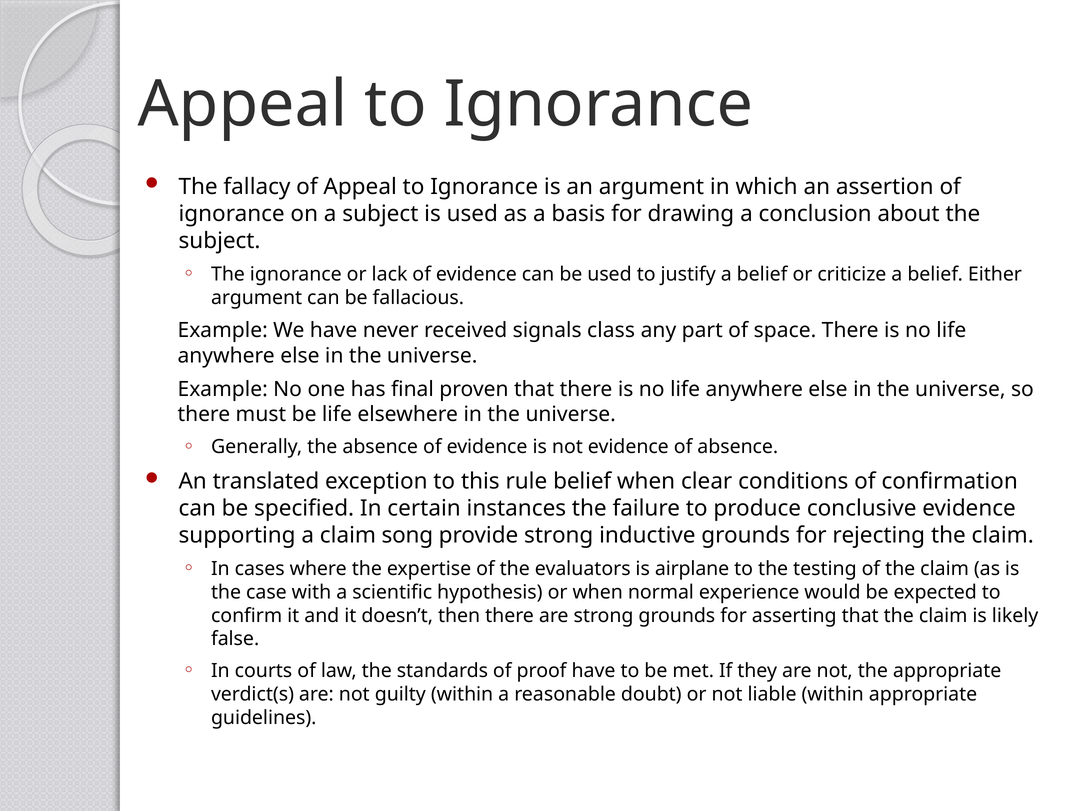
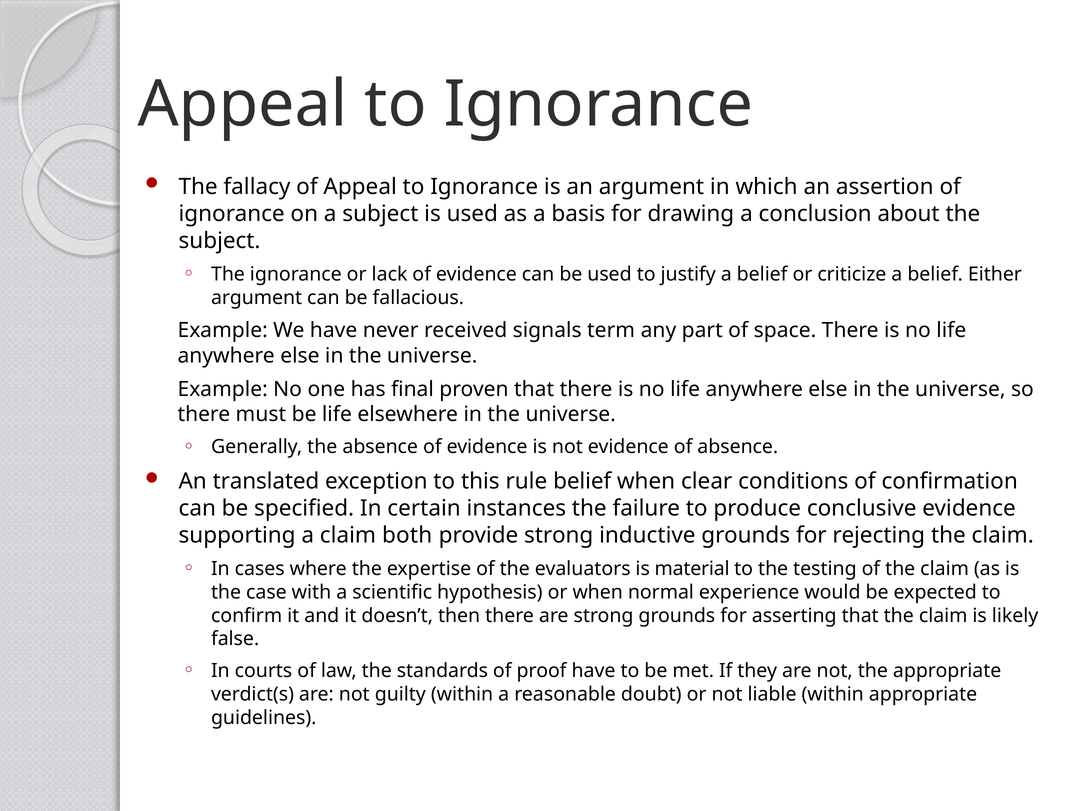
class: class -> term
song: song -> both
airplane: airplane -> material
